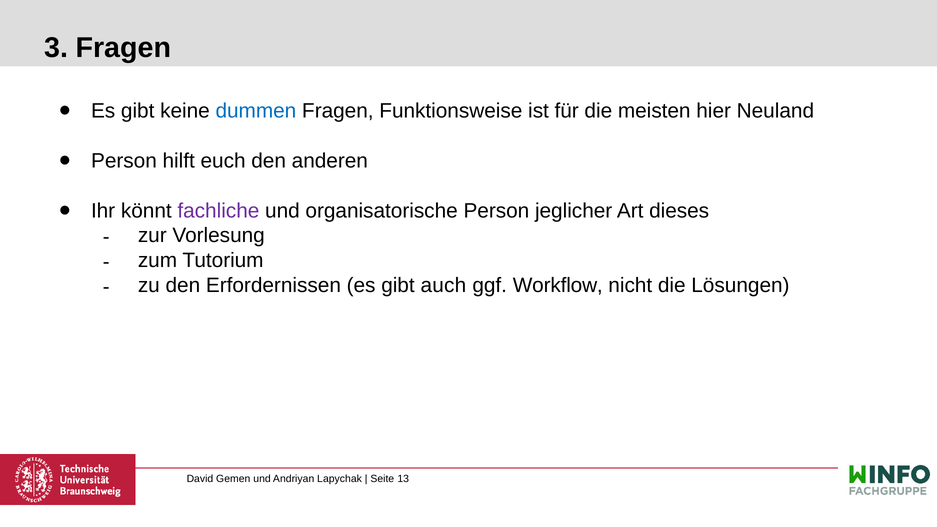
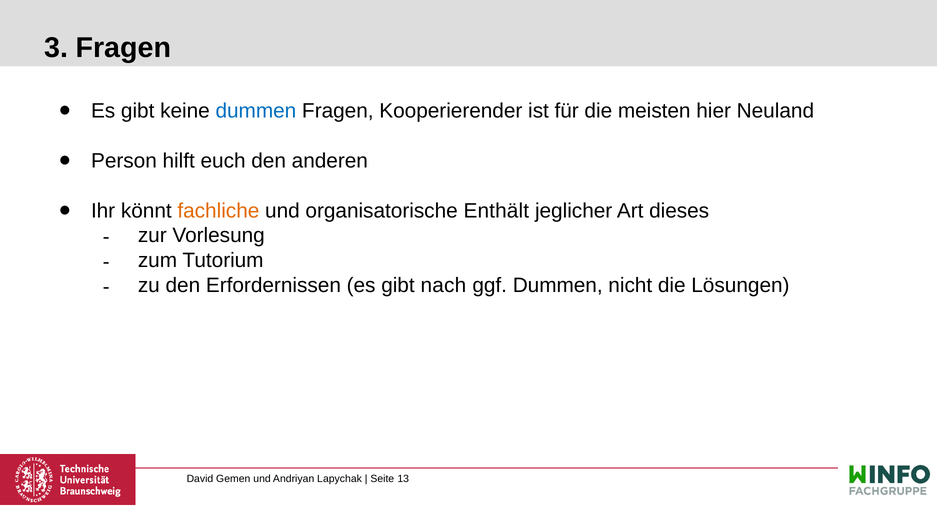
Funktionsweise: Funktionsweise -> Kooperierender
fachliche colour: purple -> orange
organisatorische Person: Person -> Enthält
auch: auch -> nach
ggf Workflow: Workflow -> Dummen
